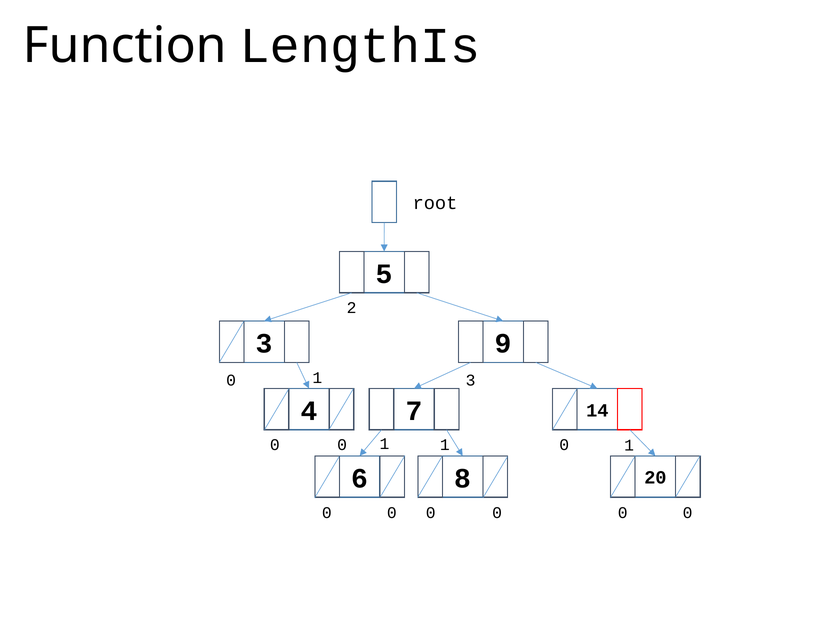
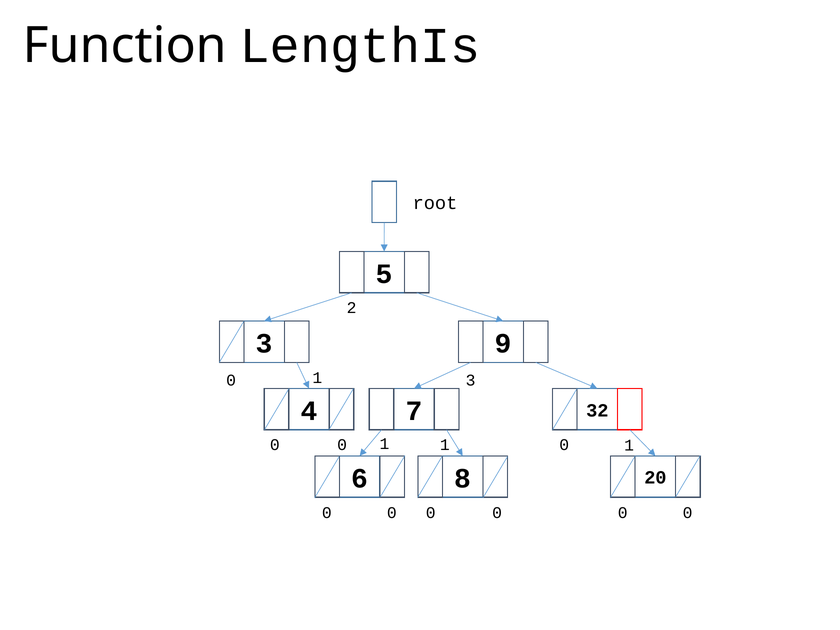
14: 14 -> 32
